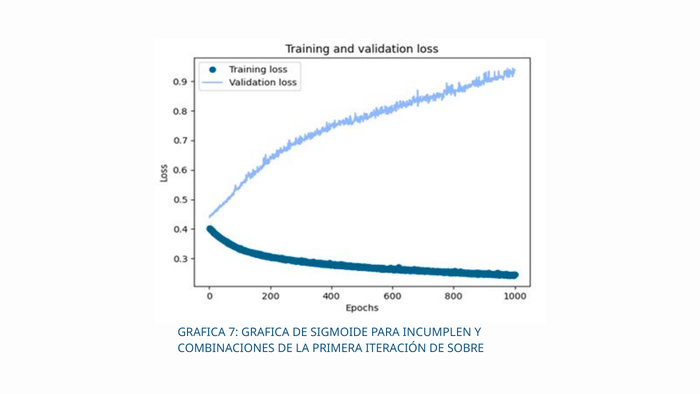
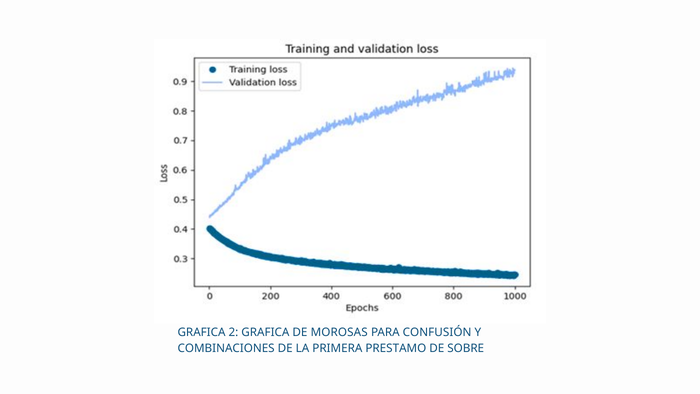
7: 7 -> 2
SIGMOIDE: SIGMOIDE -> MOROSAS
INCUMPLEN: INCUMPLEN -> CONFUSIÓN
ITERACIÓN: ITERACIÓN -> PRESTAMO
